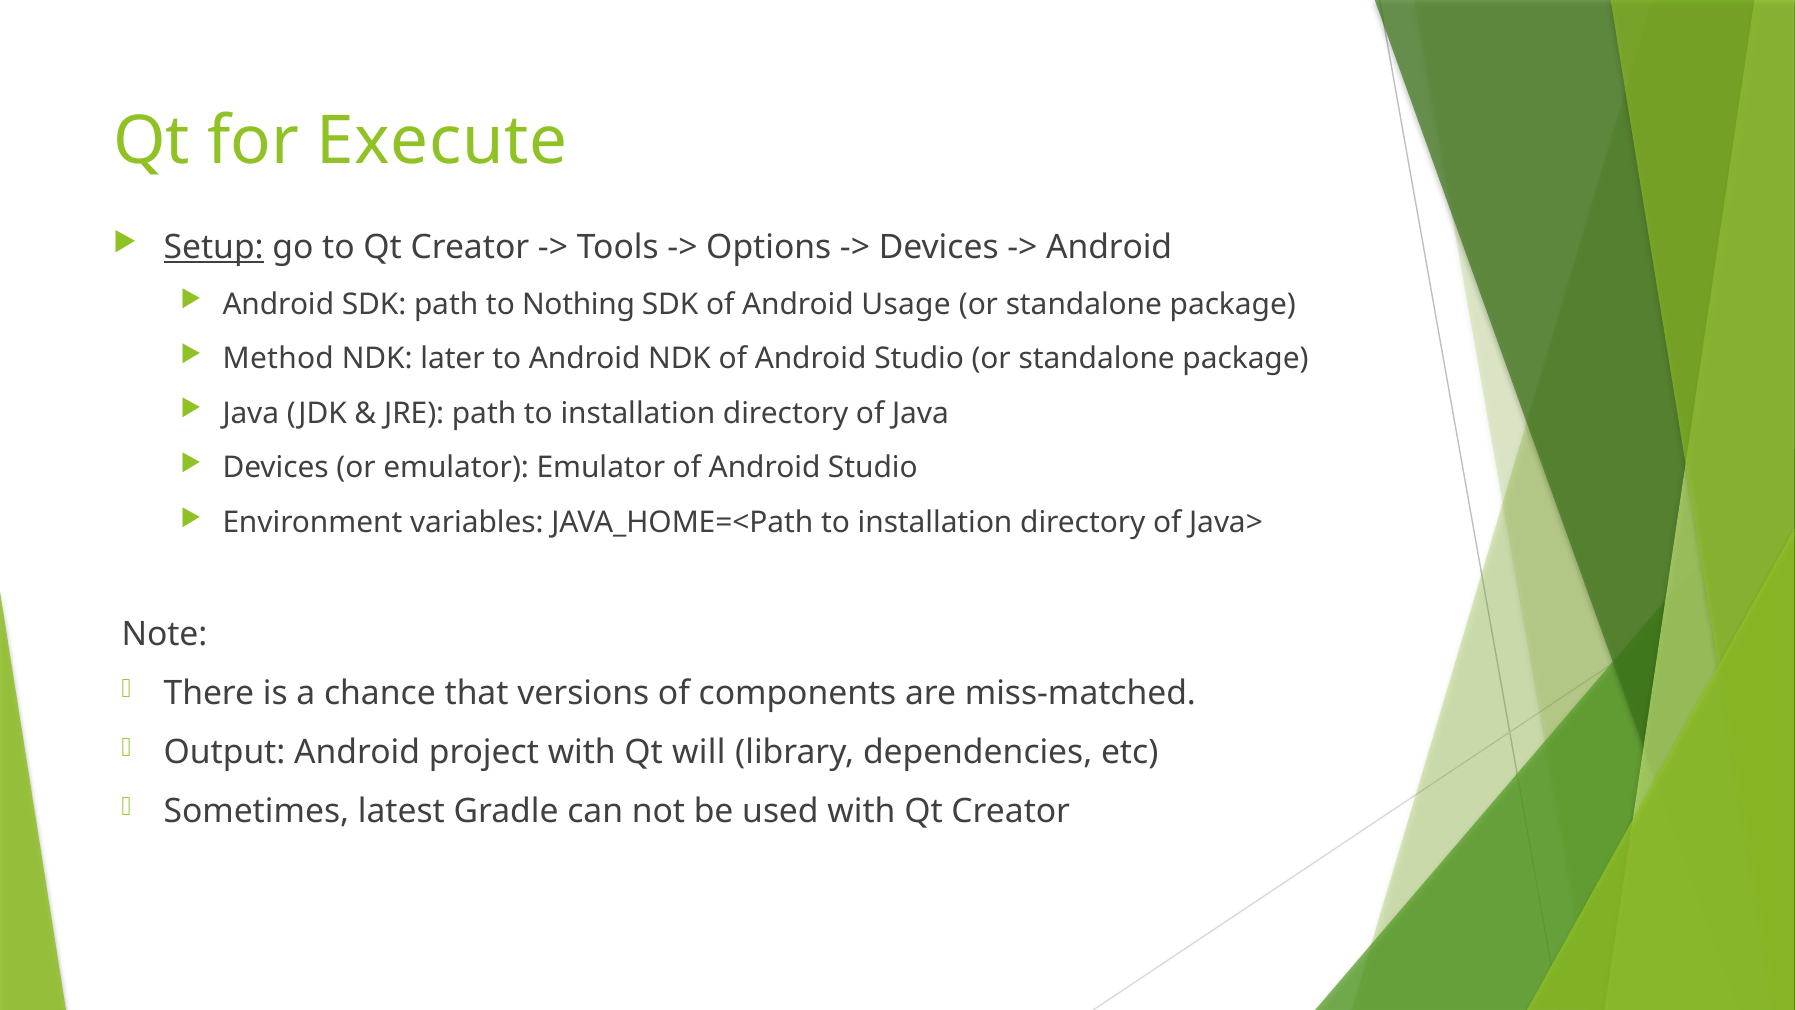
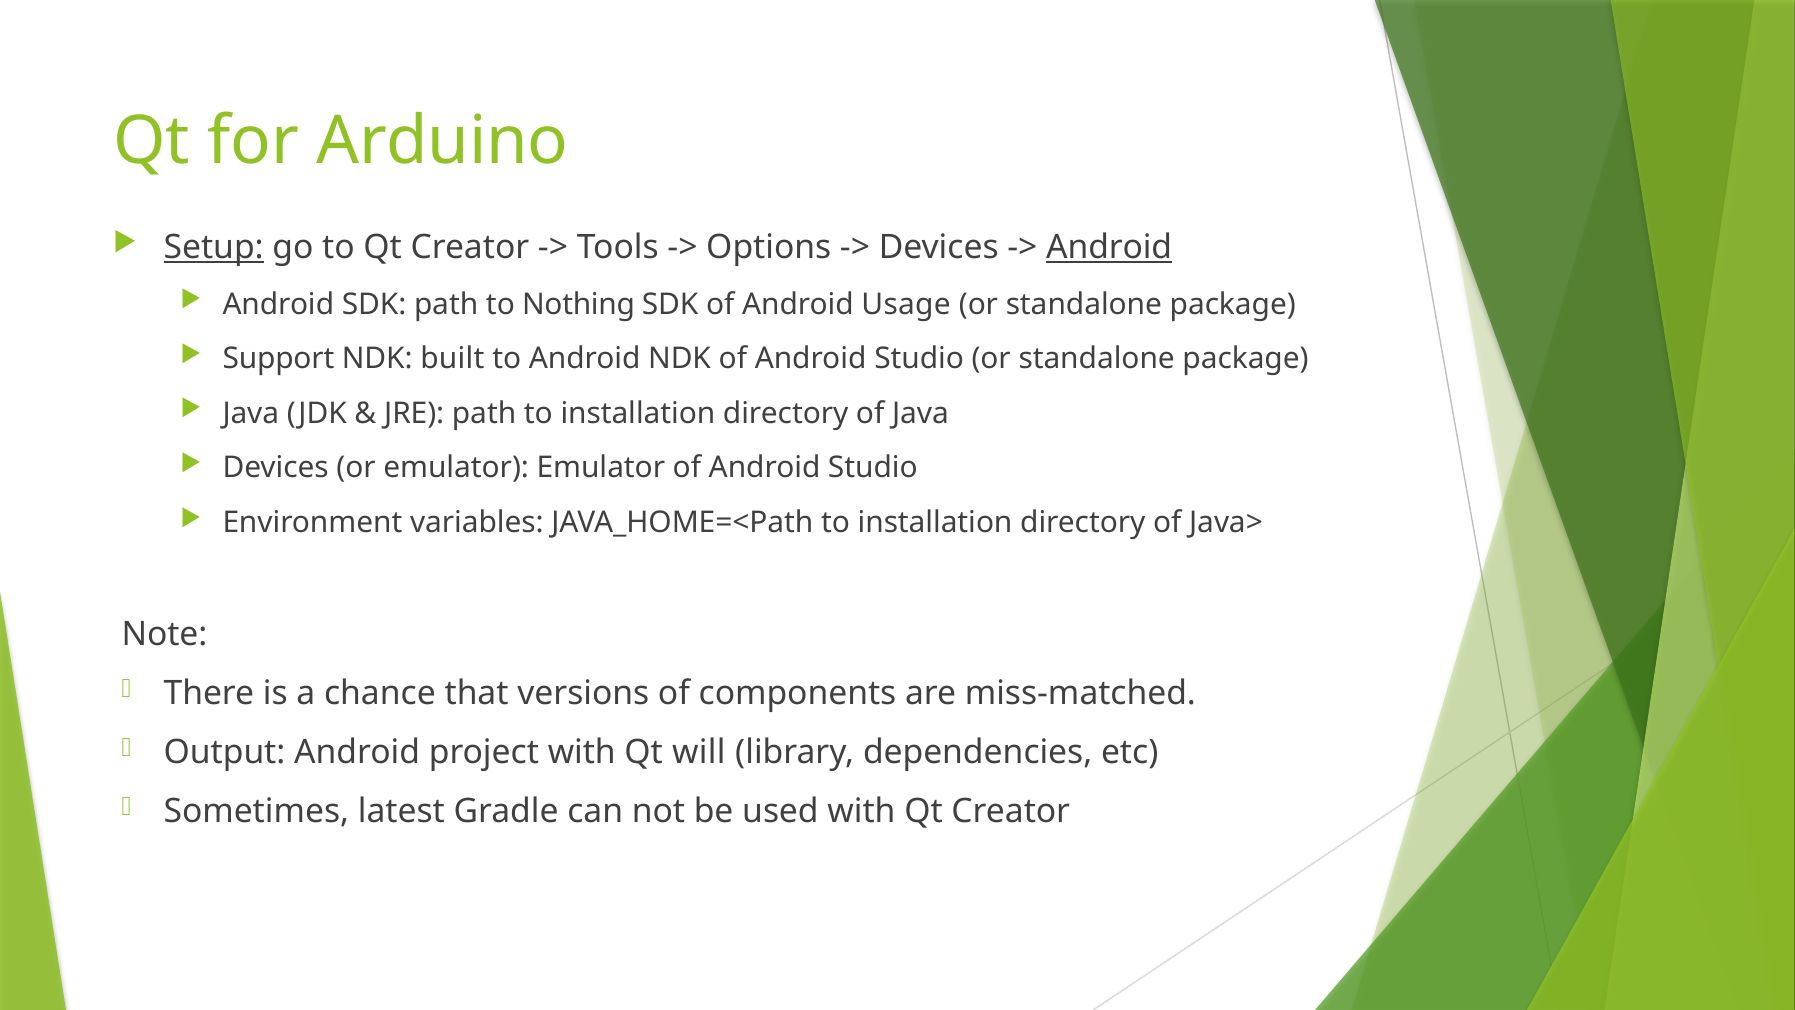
Execute: Execute -> Arduino
Android at (1109, 248) underline: none -> present
Method: Method -> Support
later: later -> built
